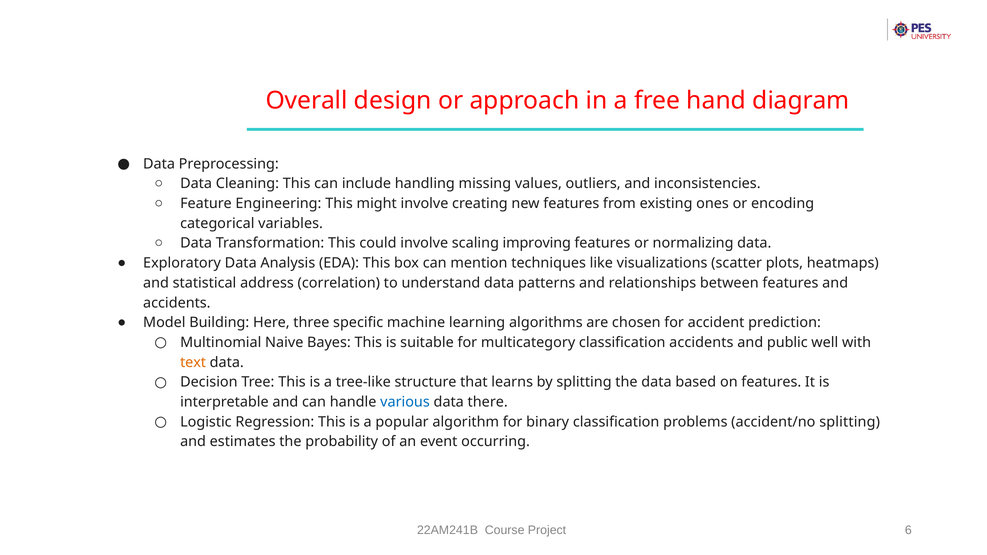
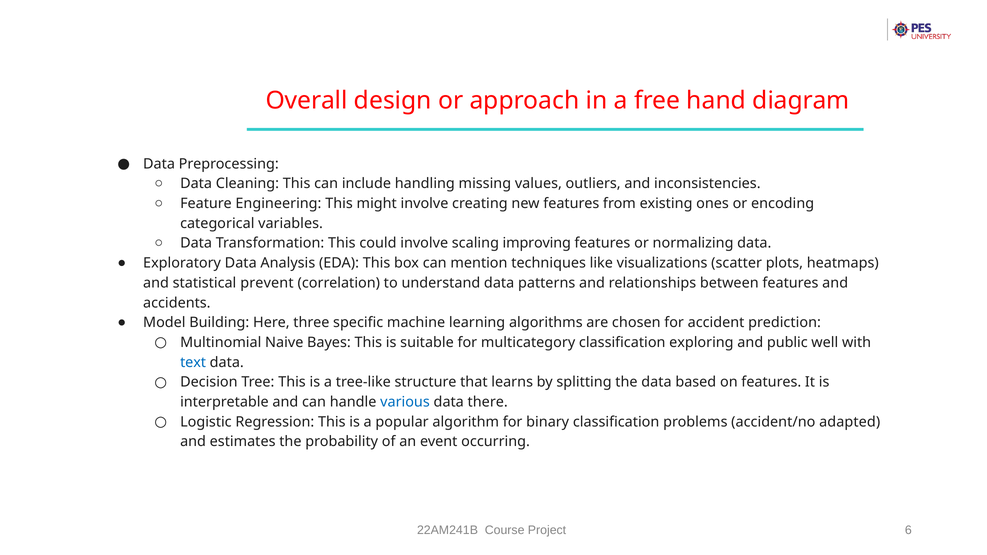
address: address -> prevent
classification accidents: accidents -> exploring
text colour: orange -> blue
accident/no splitting: splitting -> adapted
